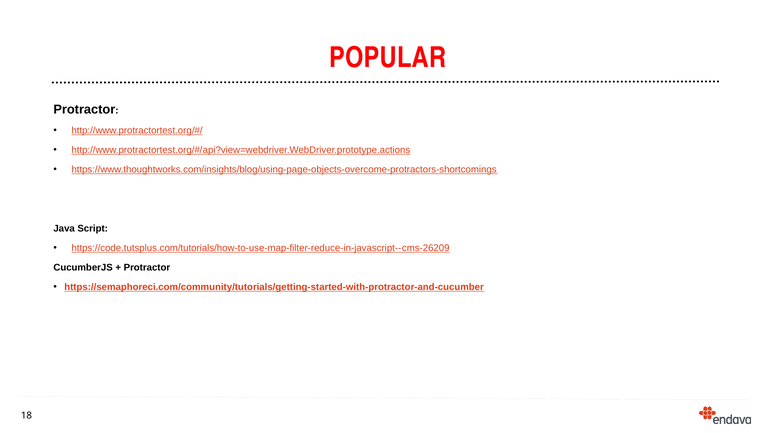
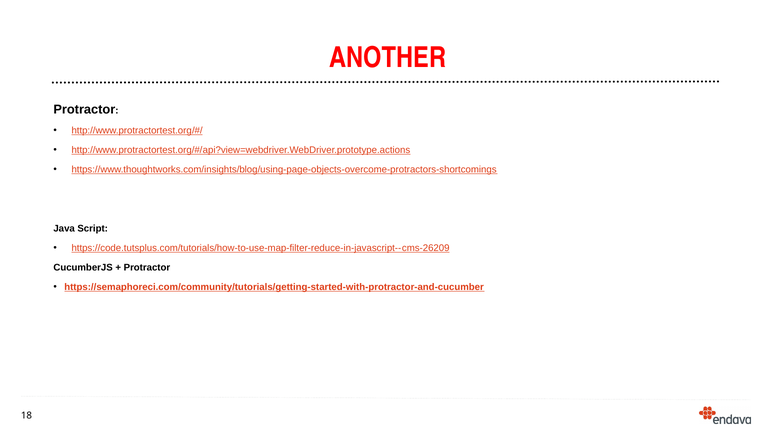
POPULAR: POPULAR -> ANOTHER
